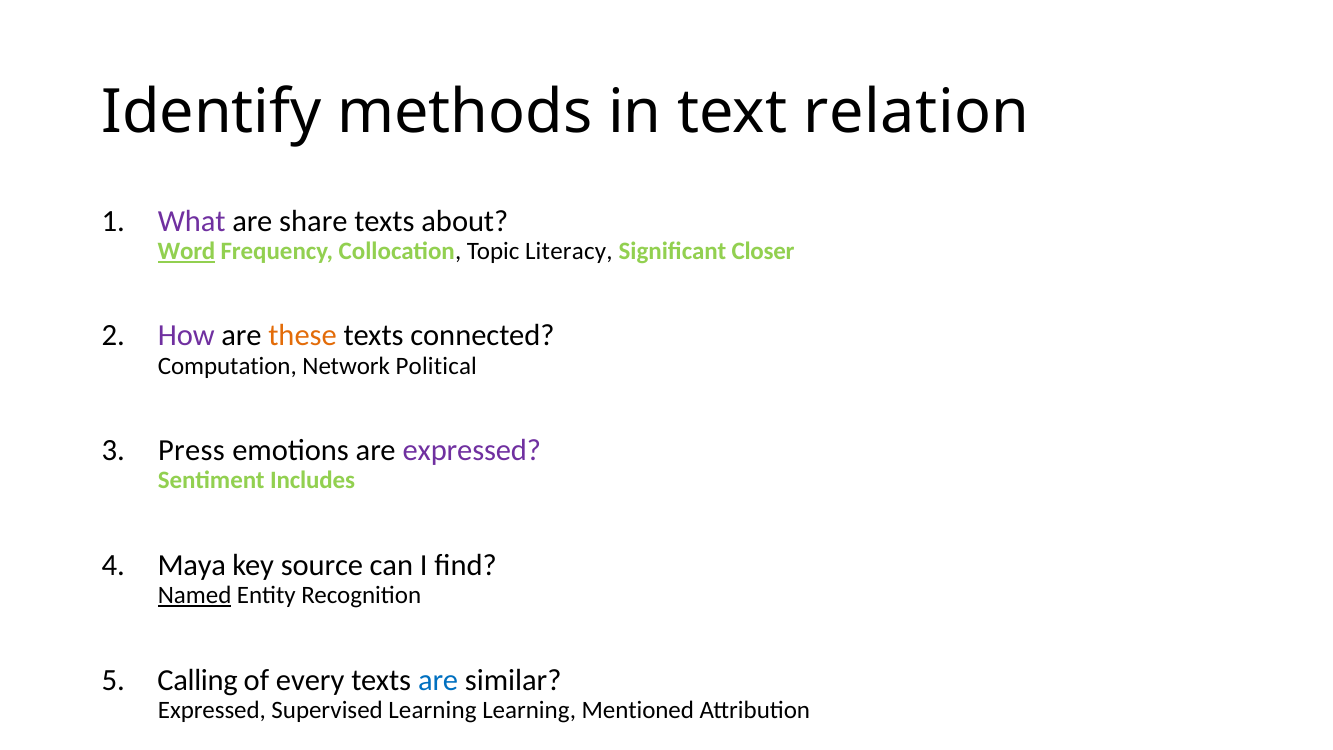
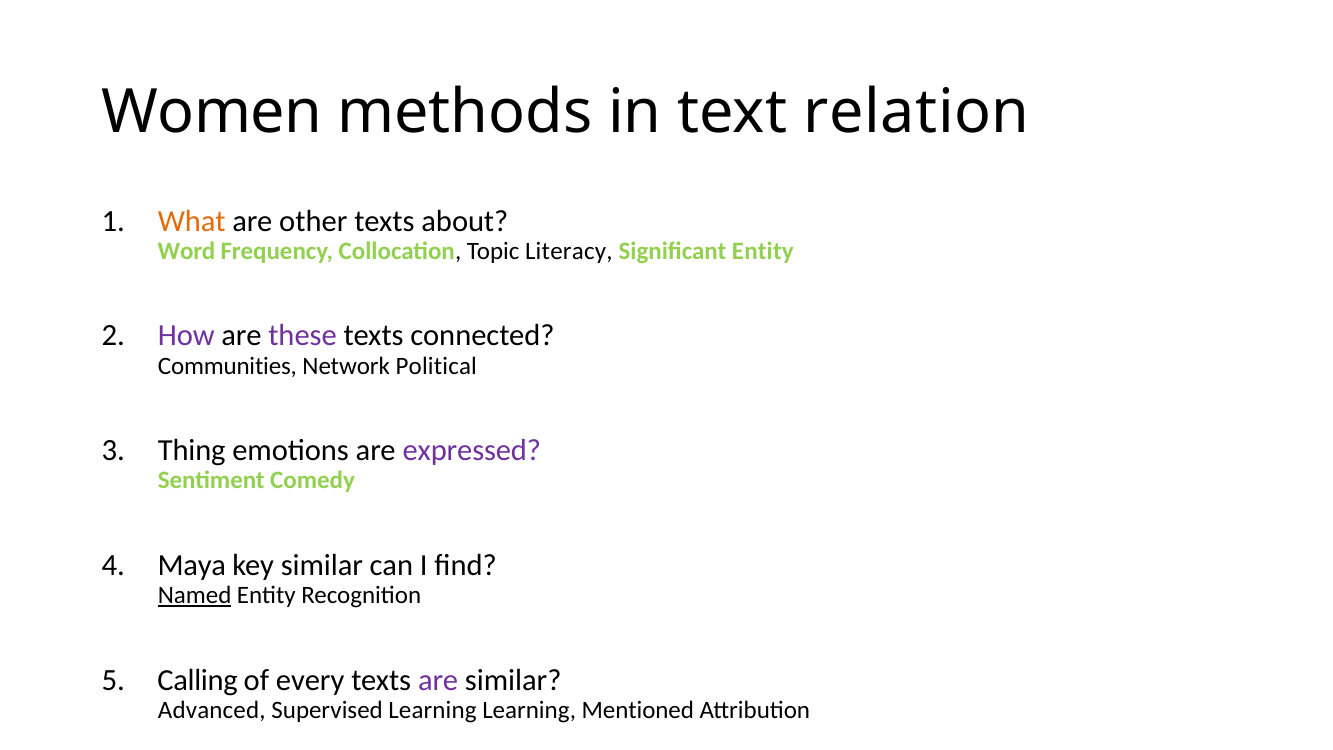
Identify: Identify -> Women
What colour: purple -> orange
share: share -> other
Word underline: present -> none
Significant Closer: Closer -> Entity
these colour: orange -> purple
Computation: Computation -> Communities
Press: Press -> Thing
Includes: Includes -> Comedy
key source: source -> similar
are at (438, 680) colour: blue -> purple
Expressed at (212, 710): Expressed -> Advanced
